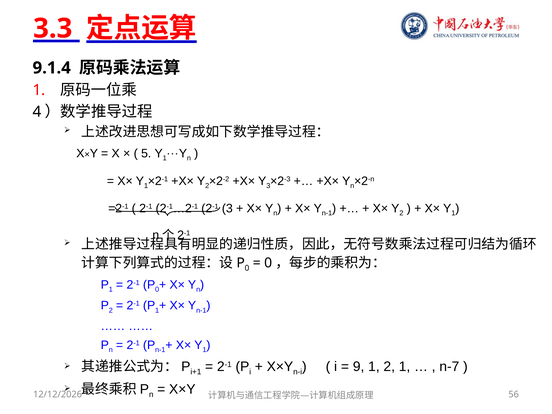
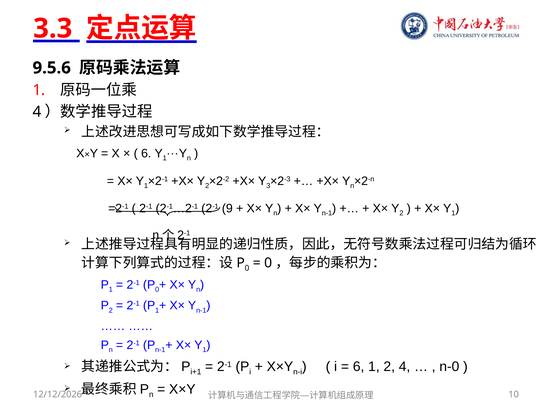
9.1.4: 9.1.4 -> 9.5.6
5 at (146, 153): 5 -> 6
2-1 3: 3 -> 9
9 at (359, 367): 9 -> 6
2 1: 1 -> 4
n-7: n-7 -> n-0
56: 56 -> 10
